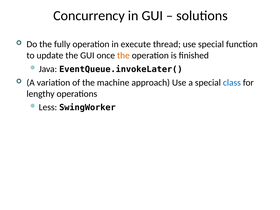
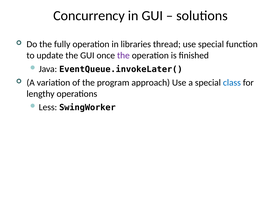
execute: execute -> libraries
the at (123, 55) colour: orange -> purple
machine: machine -> program
